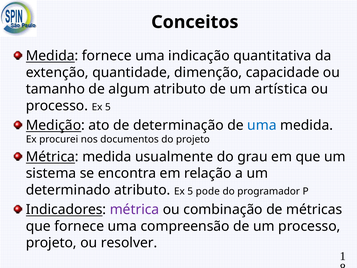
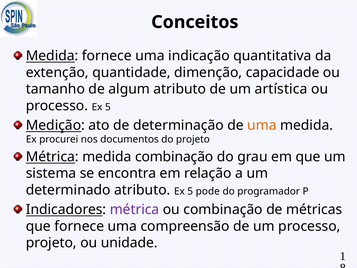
uma at (262, 125) colour: blue -> orange
medida usualmente: usualmente -> combinação
resolver: resolver -> unidade
